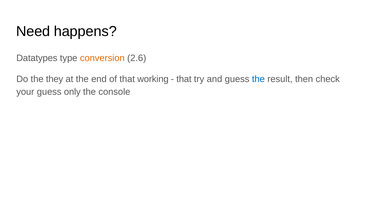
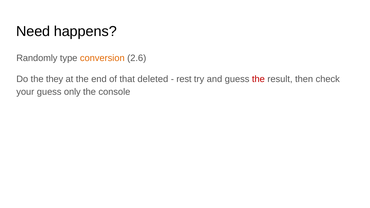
Datatypes: Datatypes -> Randomly
working: working -> deleted
that at (184, 79): that -> rest
the at (258, 79) colour: blue -> red
